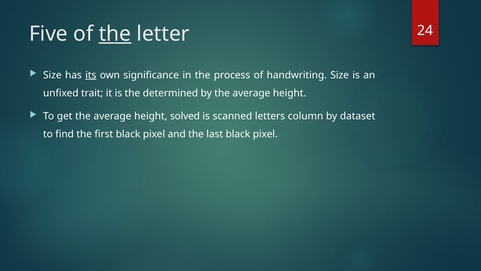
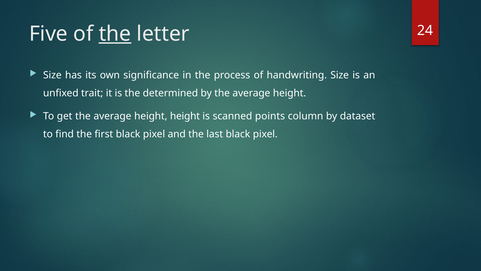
its underline: present -> none
height solved: solved -> height
letters: letters -> points
